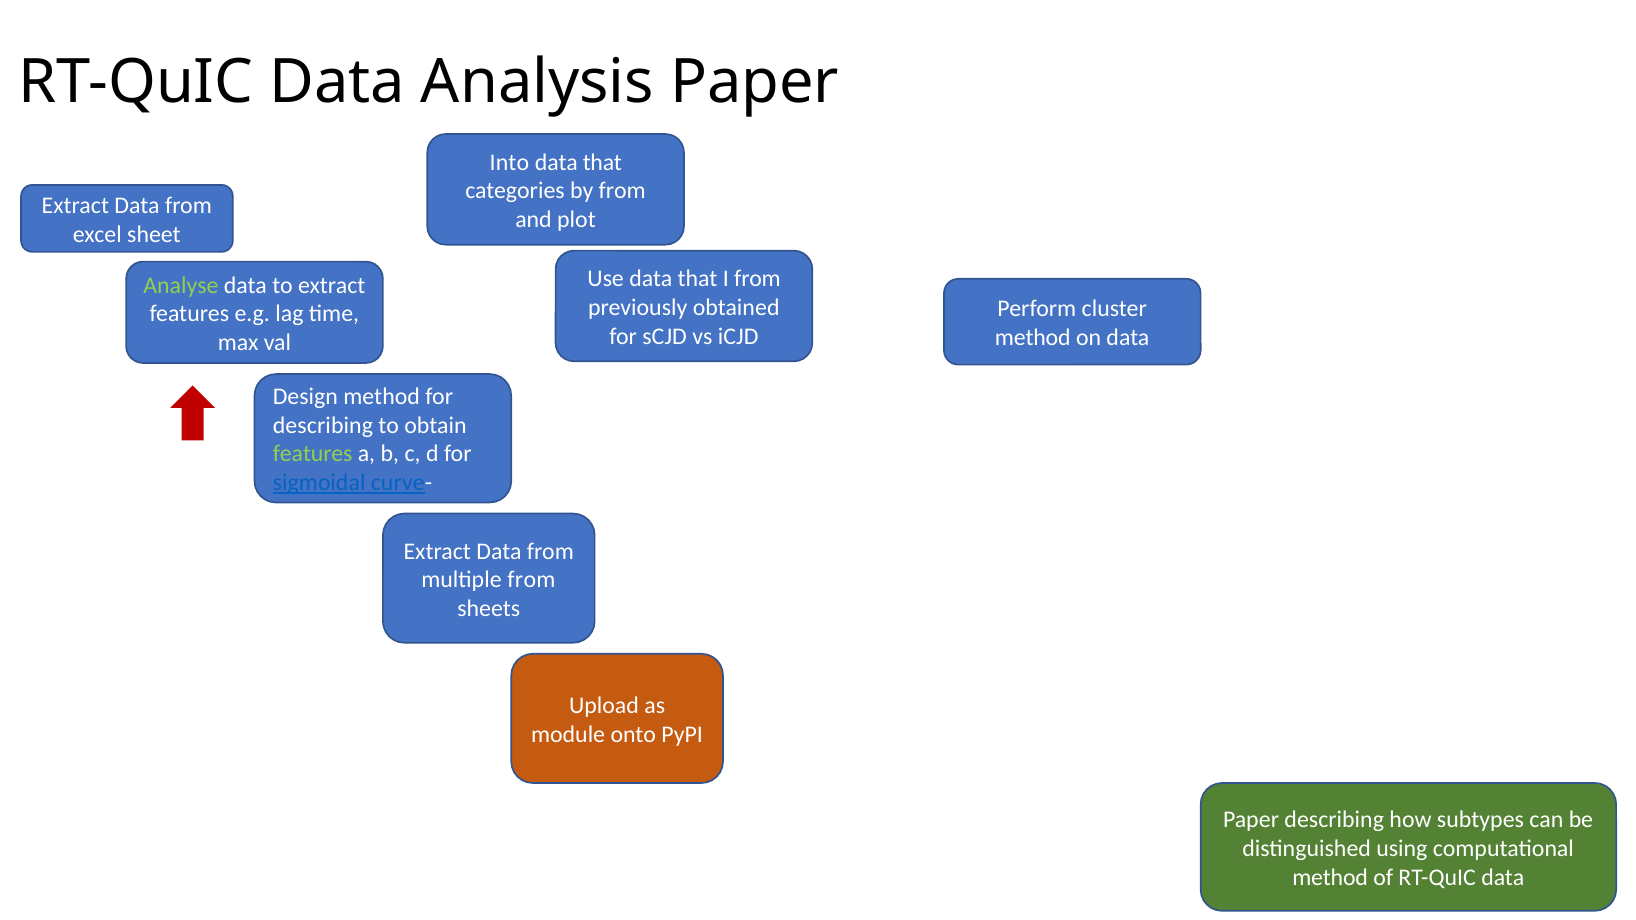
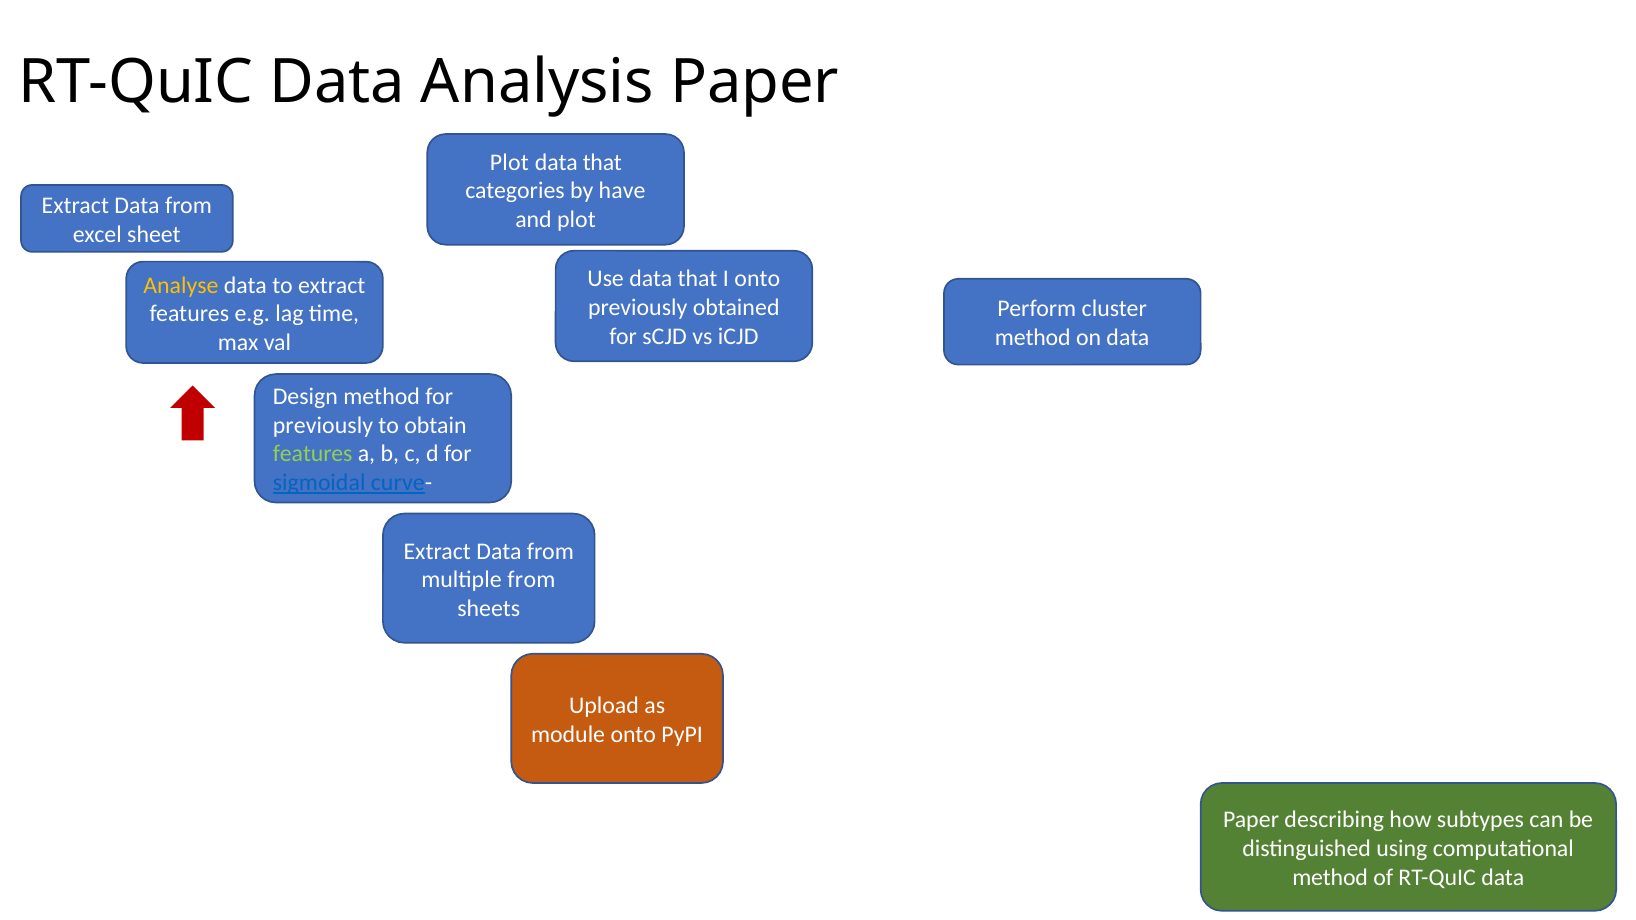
Into at (509, 162): Into -> Plot
by from: from -> have
I from: from -> onto
Analyse colour: light green -> yellow
describing at (323, 426): describing -> previously
